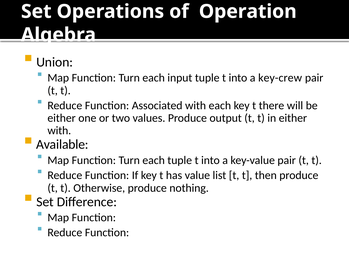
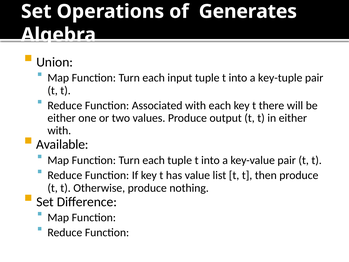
Operation: Operation -> Generates
key-crew: key-crew -> key-tuple
